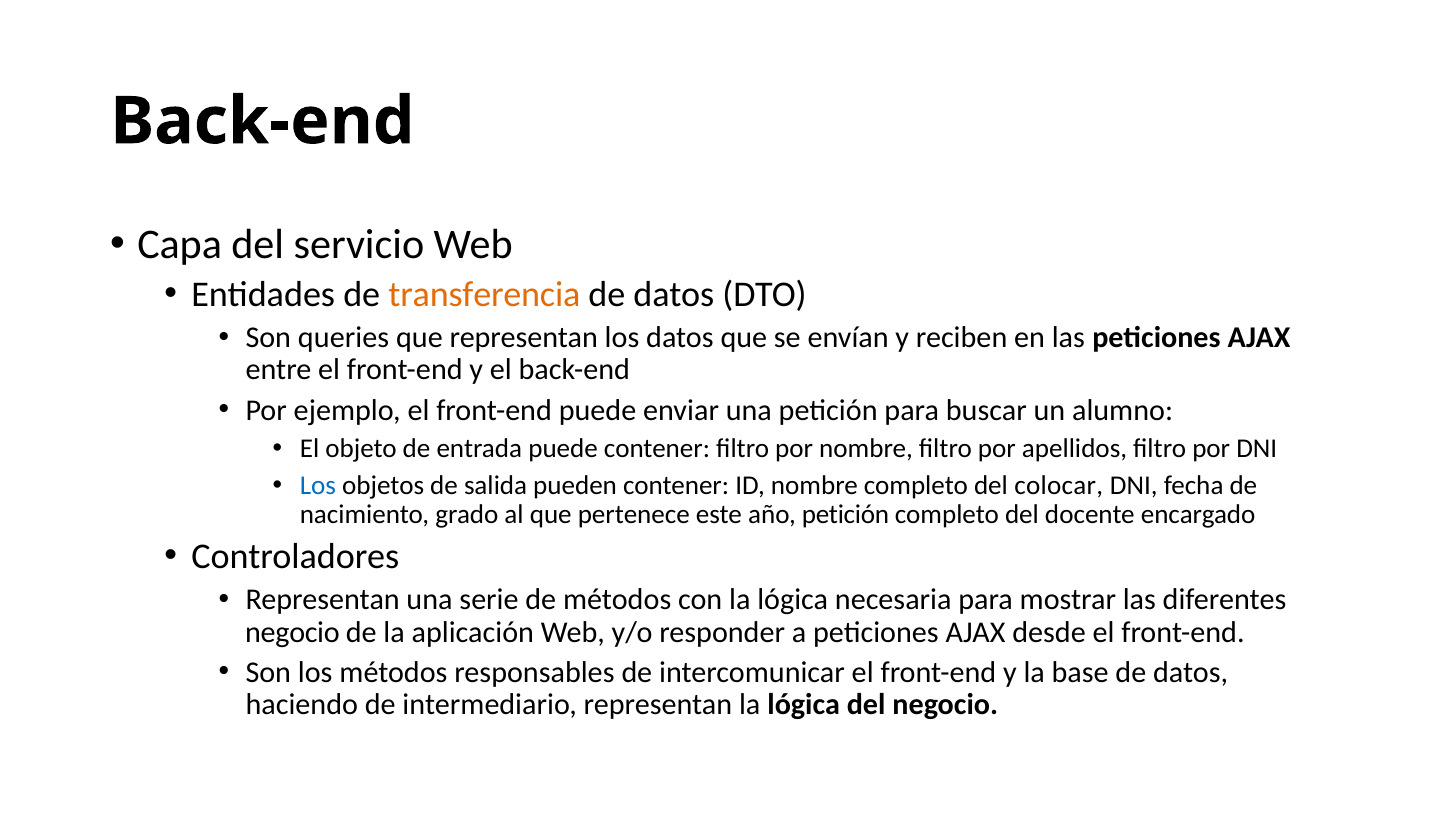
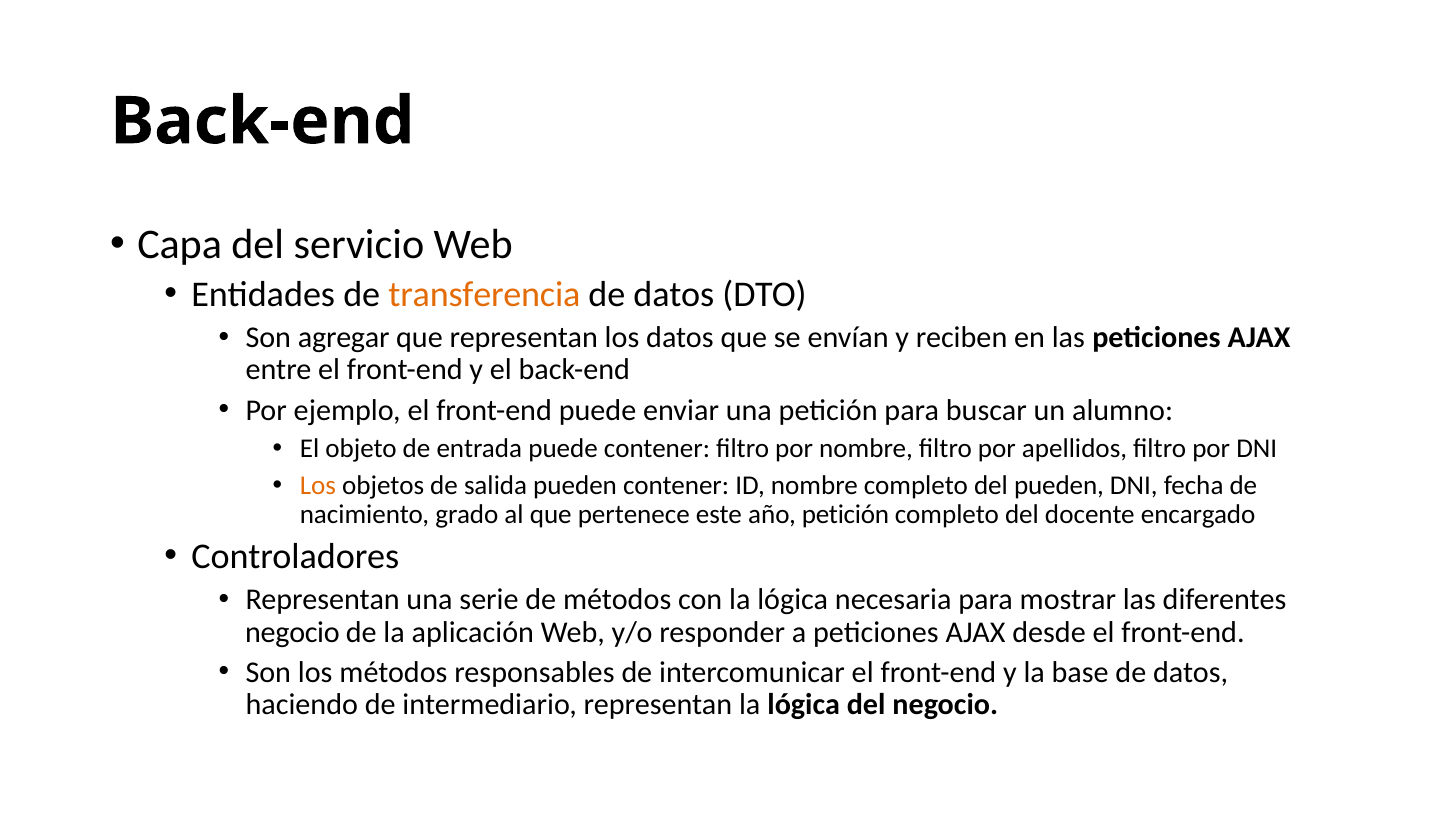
queries: queries -> agregar
Los at (318, 485) colour: blue -> orange
del colocar: colocar -> pueden
